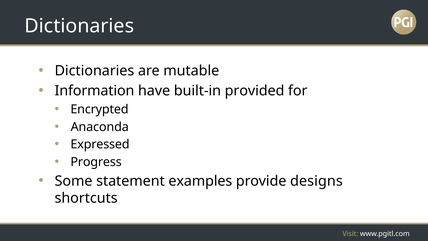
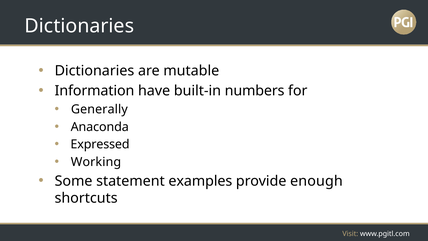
provided: provided -> numbers
Encrypted: Encrypted -> Generally
Progress: Progress -> Working
designs: designs -> enough
